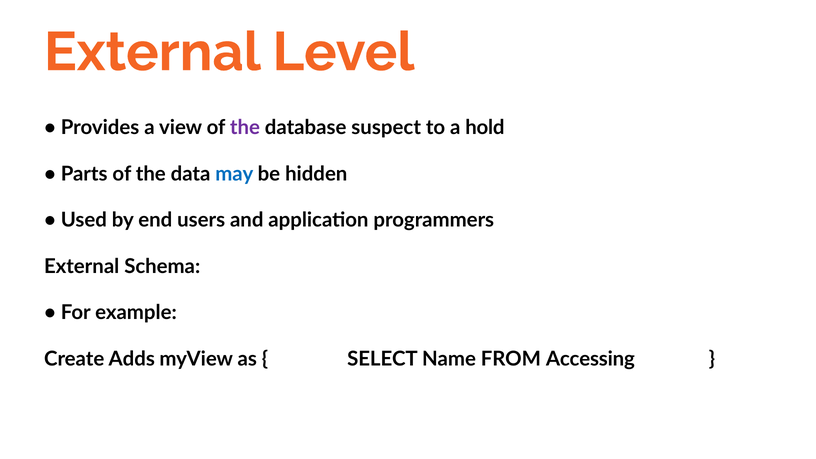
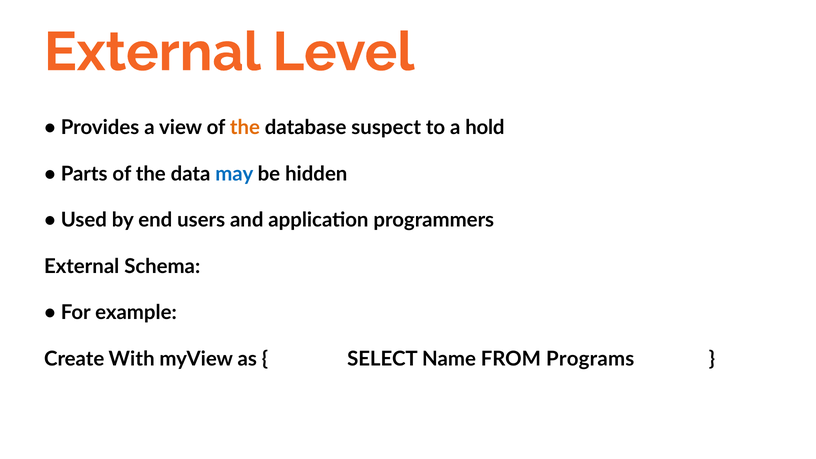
the at (245, 128) colour: purple -> orange
Adds: Adds -> With
Accessing: Accessing -> Programs
